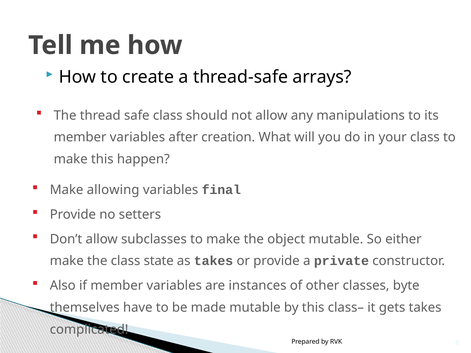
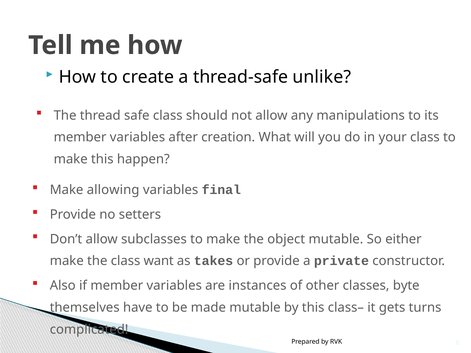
arrays: arrays -> unlike
state: state -> want
gets takes: takes -> turns
